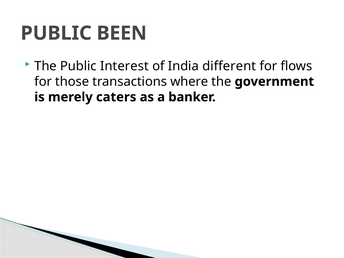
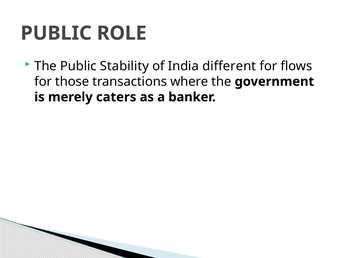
BEEN: BEEN -> ROLE
Interest: Interest -> Stability
